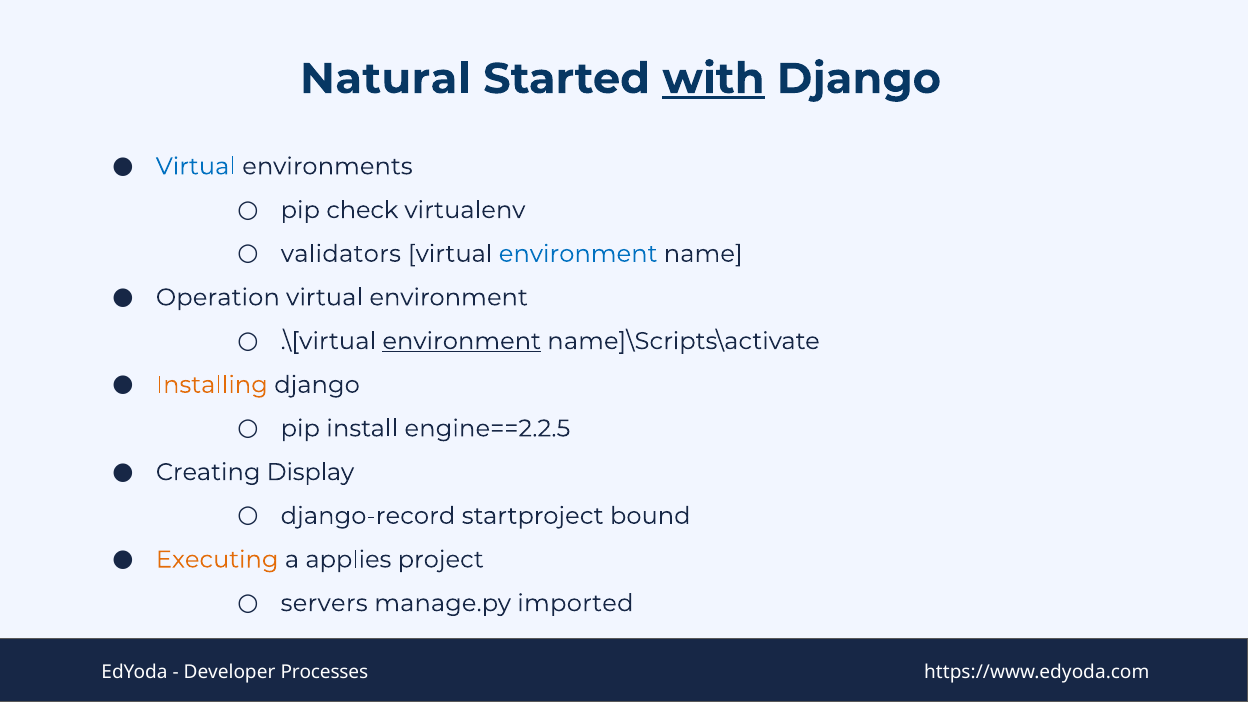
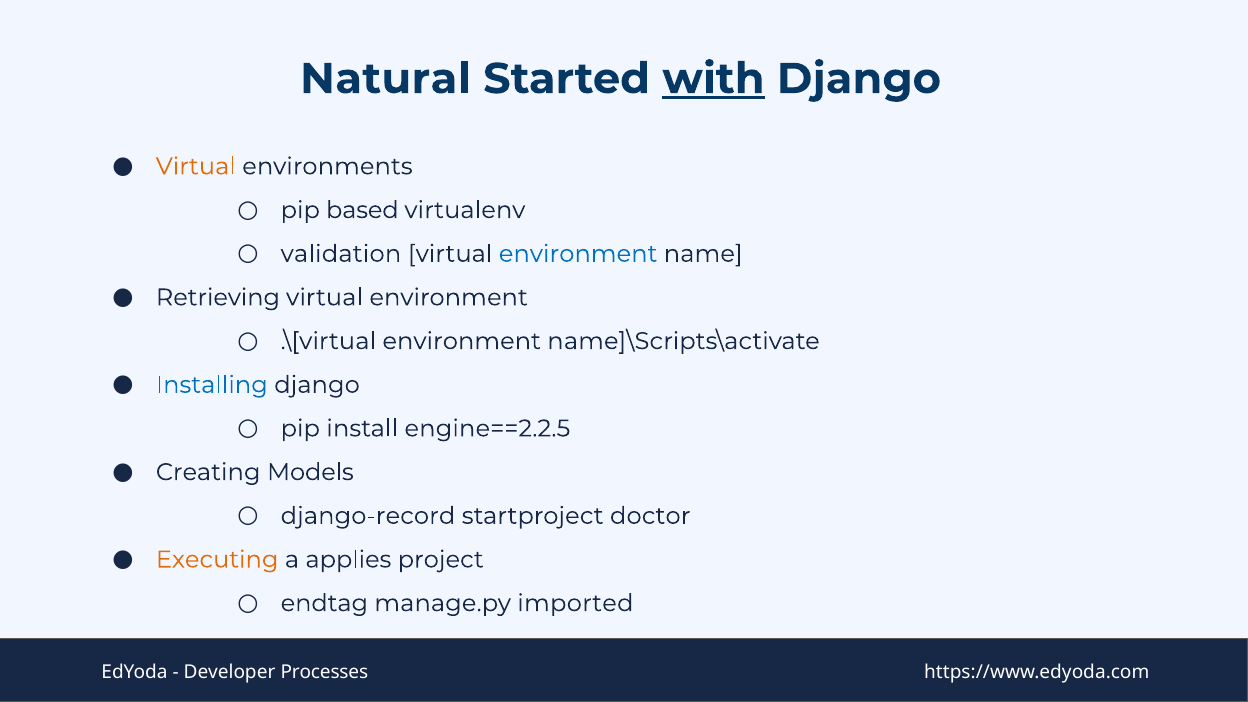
Virtual at (196, 166) colour: blue -> orange
check: check -> based
validators: validators -> validation
Operation: Operation -> Retrieving
environment at (462, 341) underline: present -> none
Installing colour: orange -> blue
Display: Display -> Models
bound: bound -> doctor
servers: servers -> endtag
